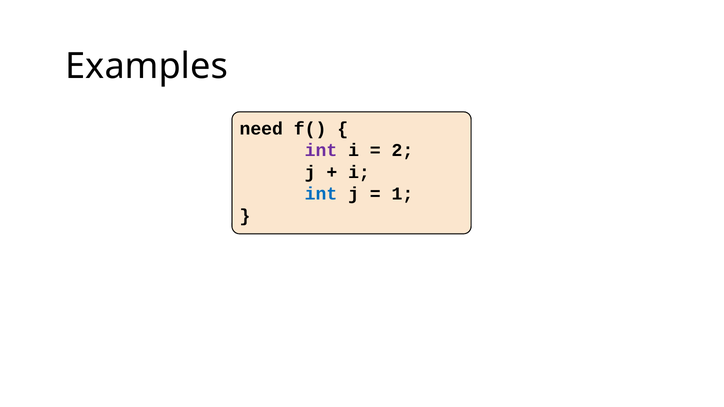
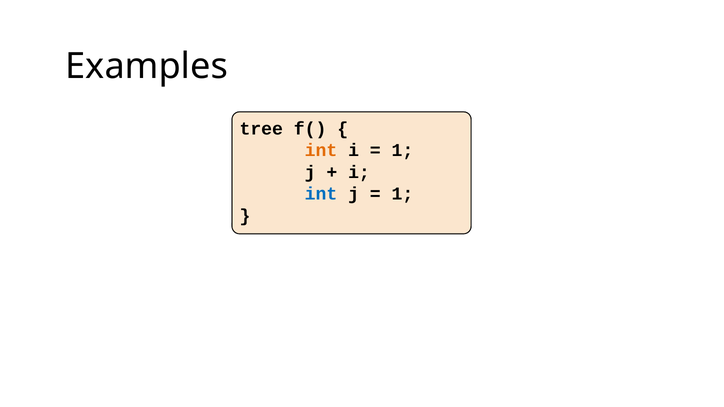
need: need -> tree
int at (321, 151) colour: purple -> orange
2 at (402, 151): 2 -> 1
